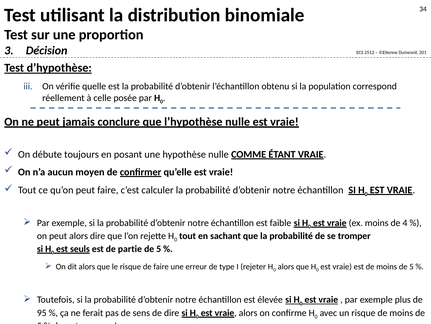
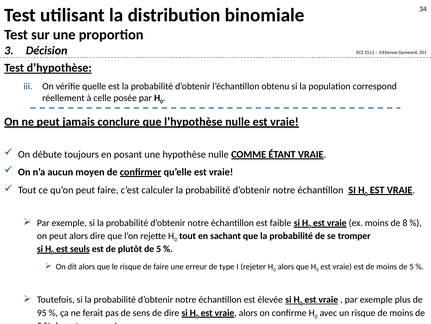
4: 4 -> 8
partie: partie -> plutôt
